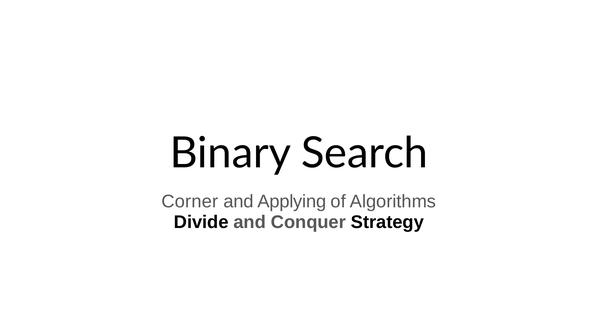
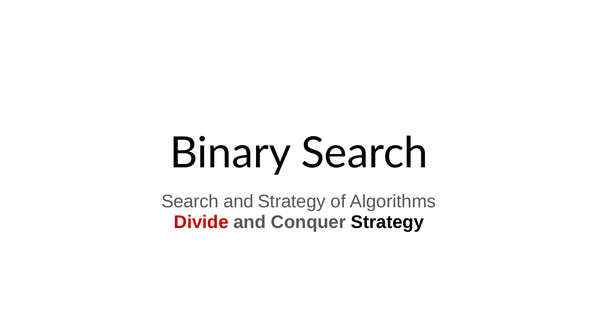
Corner at (190, 202): Corner -> Search
and Applying: Applying -> Strategy
Divide colour: black -> red
